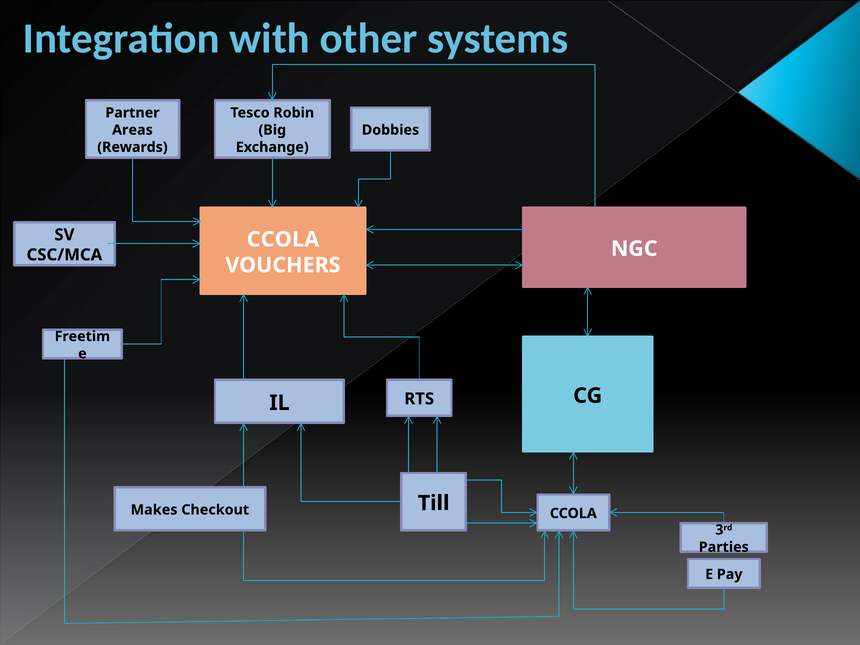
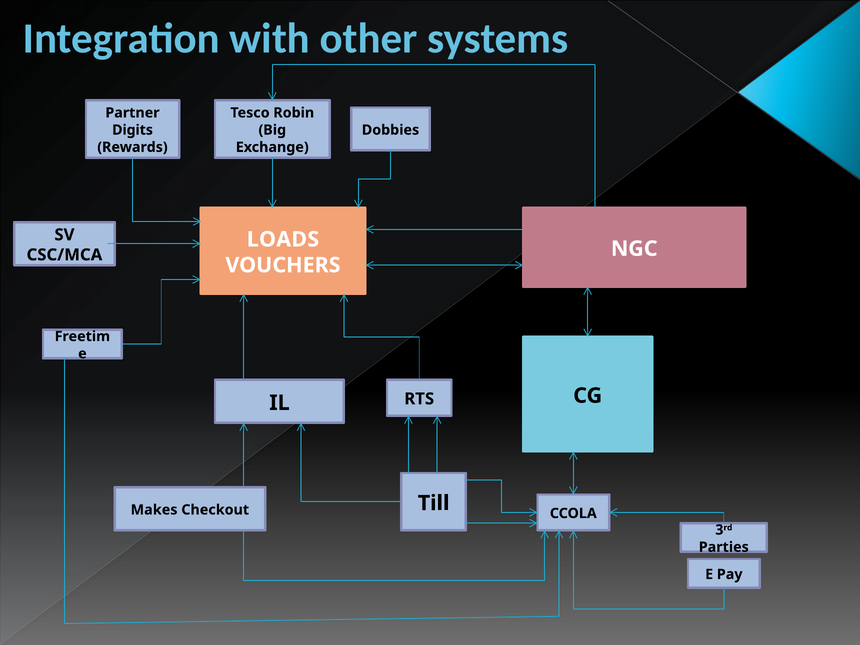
Areas: Areas -> Digits
CCOLA at (283, 239): CCOLA -> LOADS
